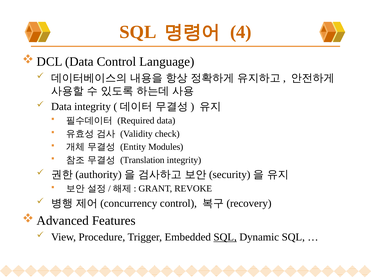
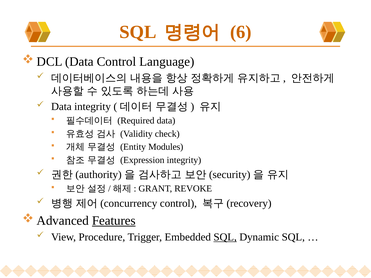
4: 4 -> 6
Translation: Translation -> Expression
Features underline: none -> present
